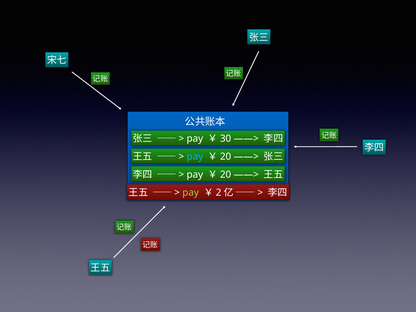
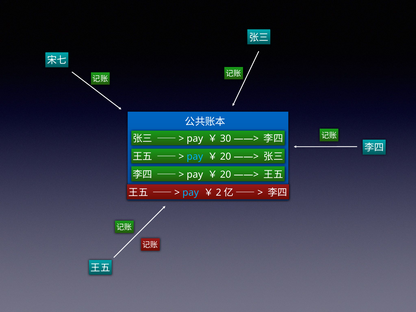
pay at (191, 193) colour: light green -> light blue
